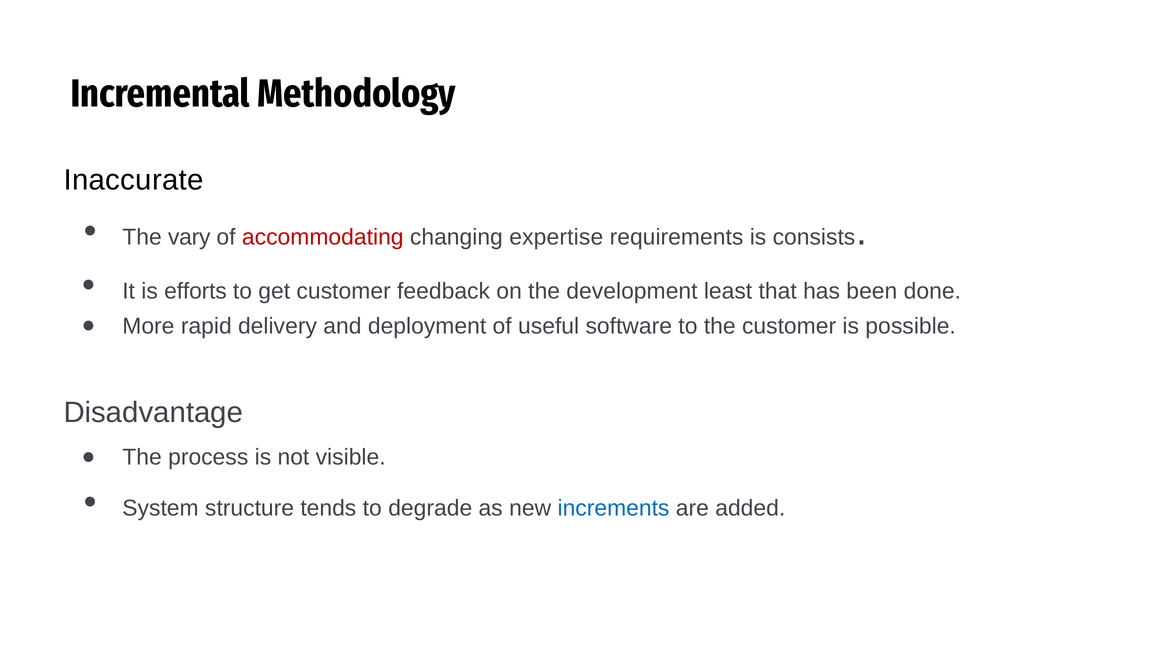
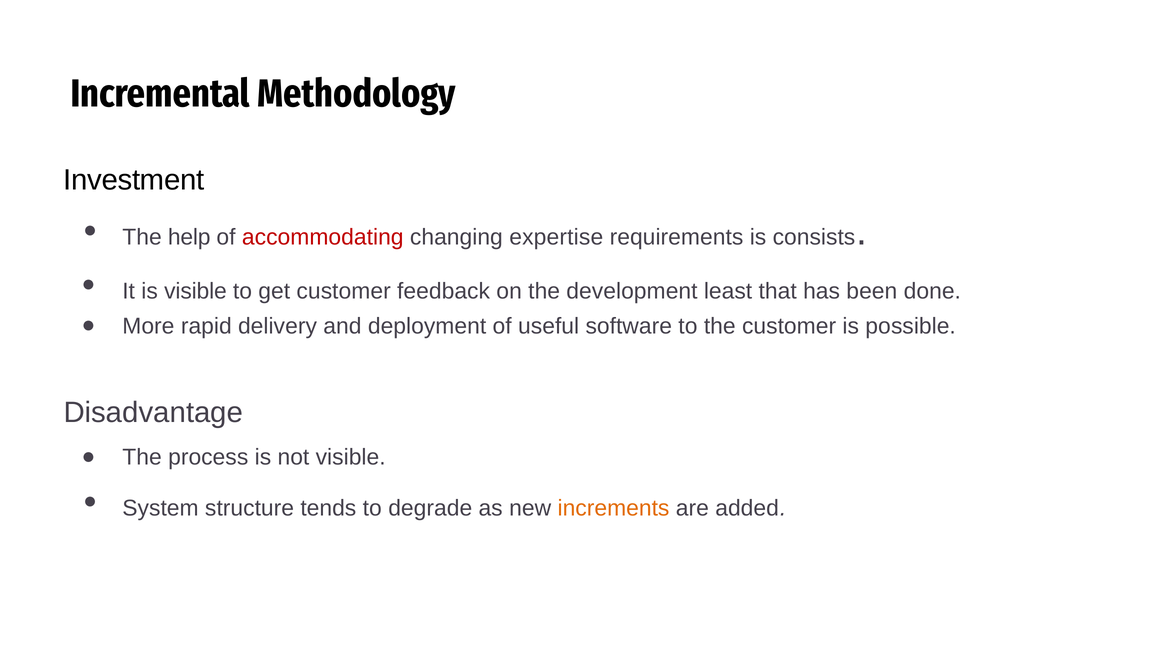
Inaccurate: Inaccurate -> Investment
vary: vary -> help
is efforts: efforts -> visible
increments colour: blue -> orange
